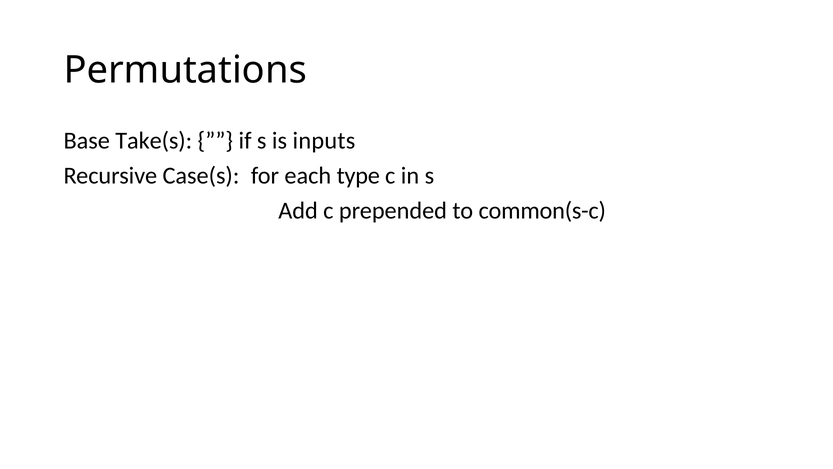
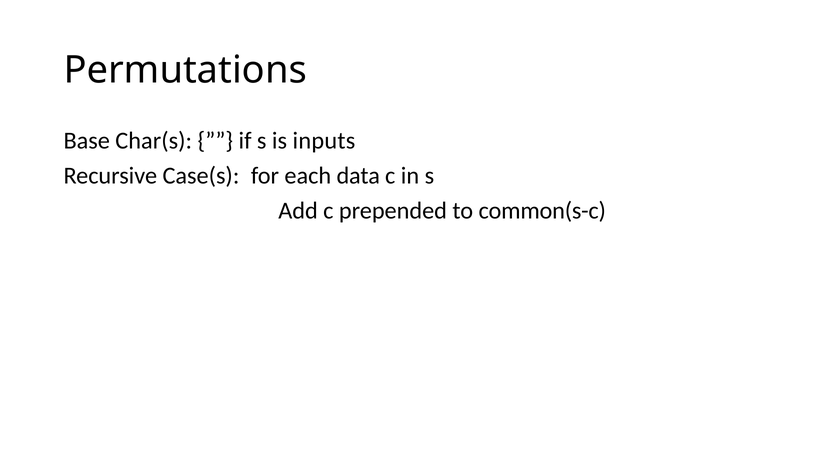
Take(s: Take(s -> Char(s
type: type -> data
